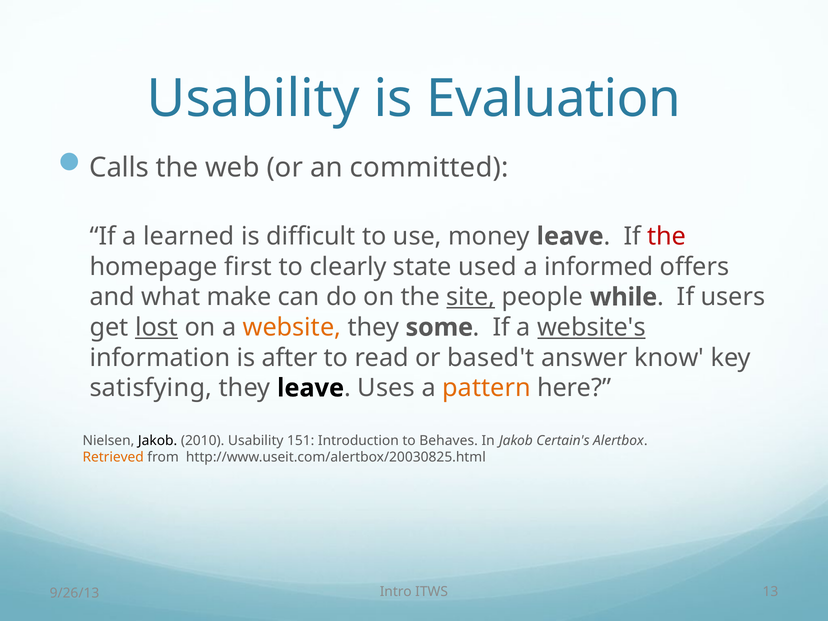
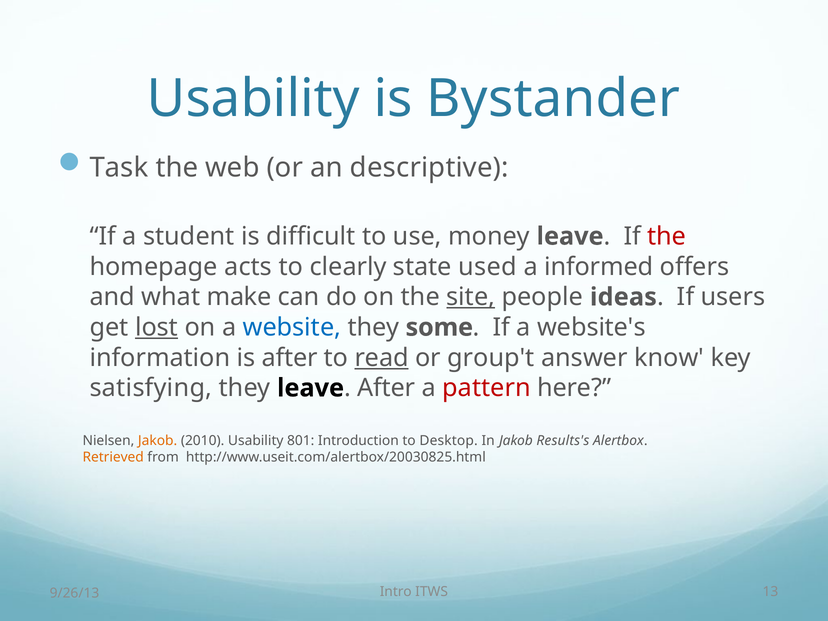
Evaluation: Evaluation -> Bystander
Calls: Calls -> Task
committed: committed -> descriptive
learned: learned -> student
first: first -> acts
while: while -> ideas
website colour: orange -> blue
website's underline: present -> none
read underline: none -> present
based't: based't -> group't
Uses at (386, 388): Uses -> After
pattern colour: orange -> red
Jakob at (158, 441) colour: black -> orange
151: 151 -> 801
Behaves: Behaves -> Desktop
Certain's: Certain's -> Results's
